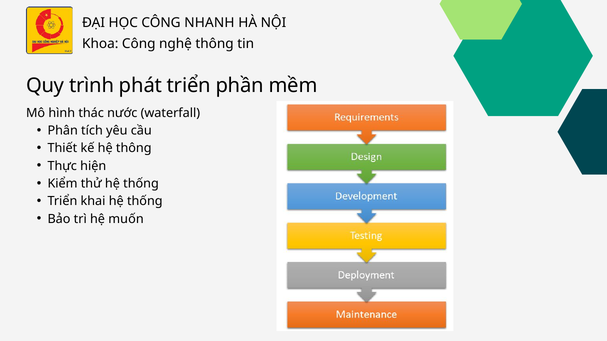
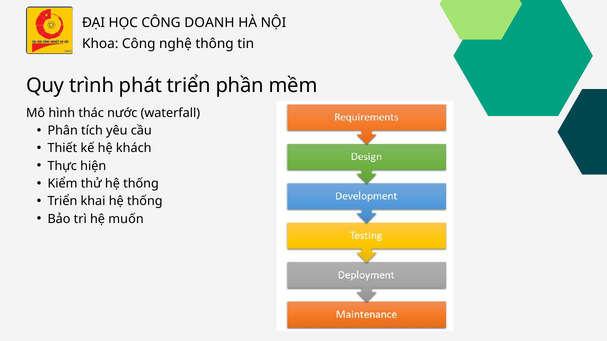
NHANH: NHANH -> DOANH
hệ thông: thông -> khách
